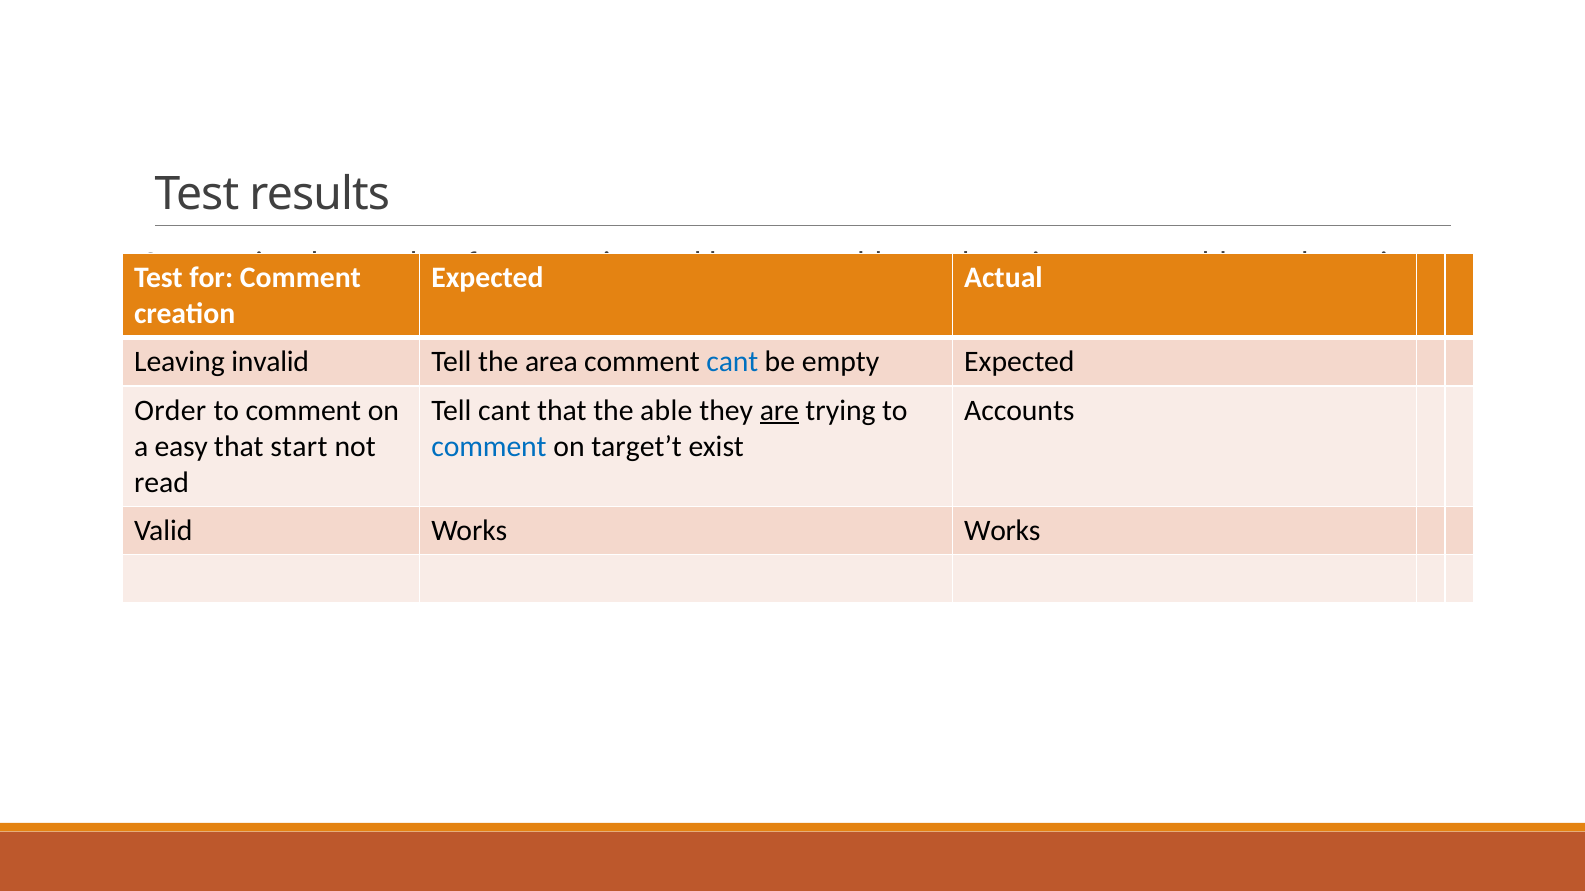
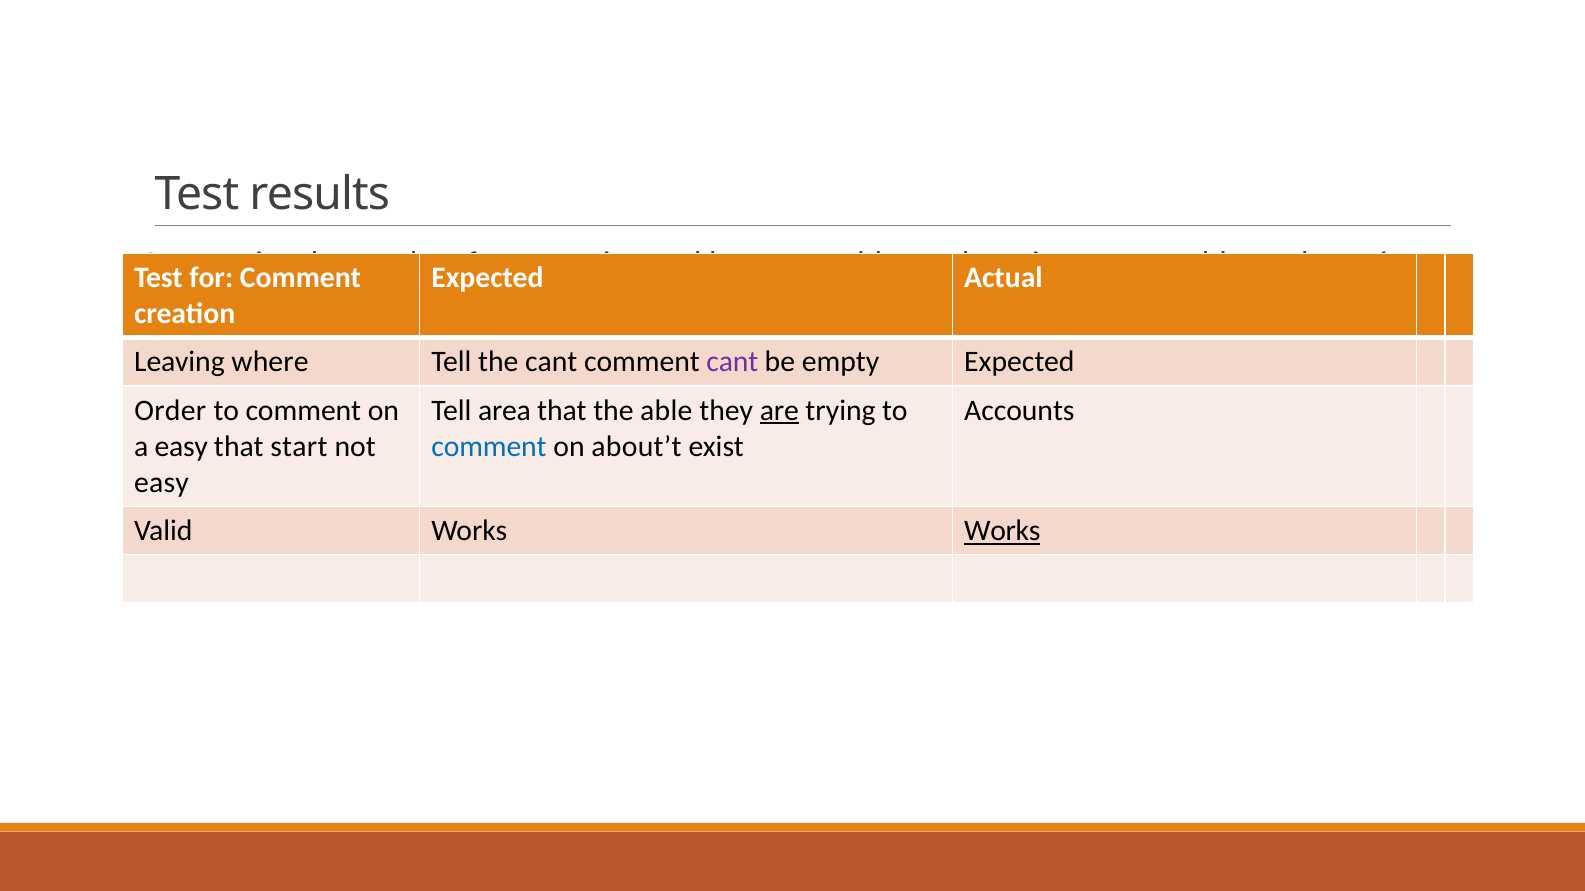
invalid: invalid -> where
the area: area -> cant
cant at (732, 362) colour: blue -> purple
Tell cant: cant -> area
target’t: target’t -> about’t
read at (162, 483): read -> easy
Works at (1002, 531) underline: none -> present
